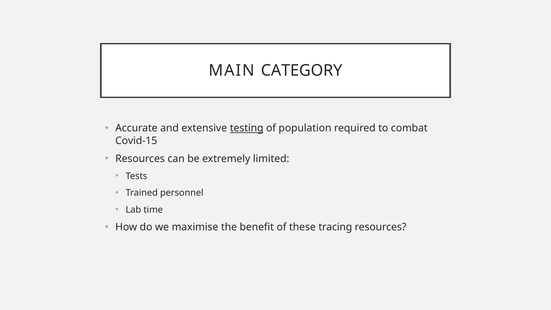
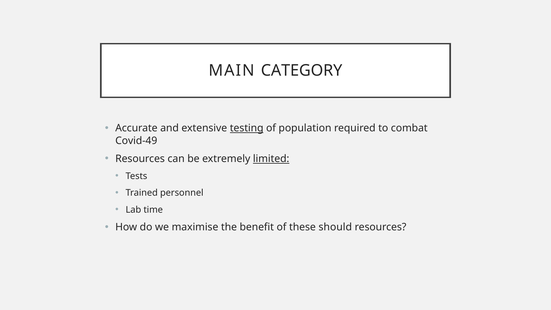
Covid-15: Covid-15 -> Covid-49
limited underline: none -> present
tracing: tracing -> should
